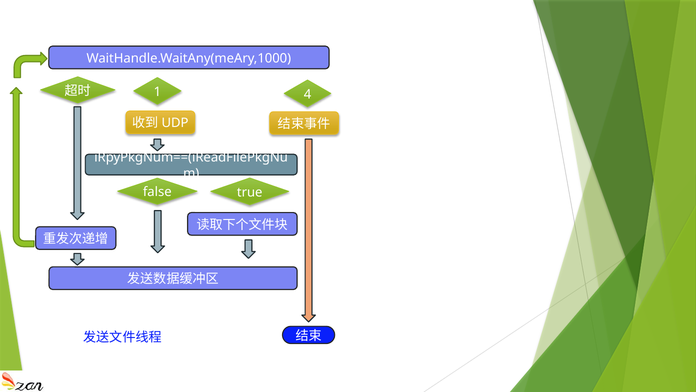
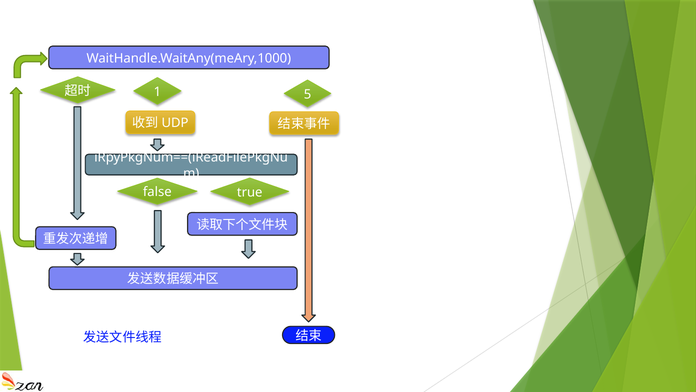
4: 4 -> 5
